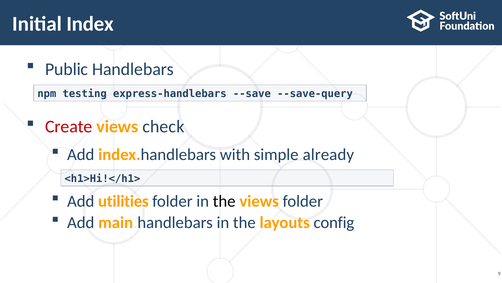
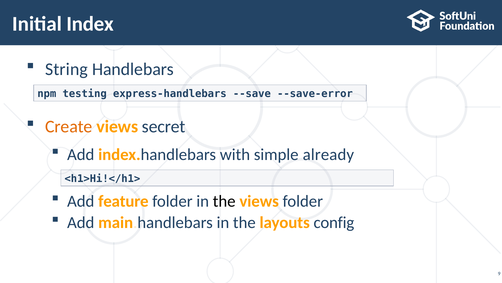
Public: Public -> String
--save-query: --save-query -> --save-error
Create colour: red -> orange
check: check -> secret
utilities: utilities -> feature
